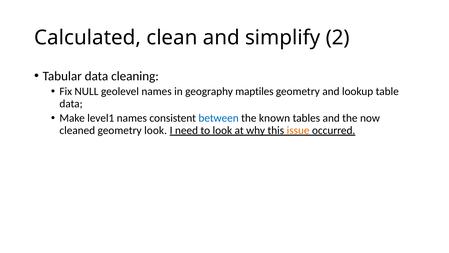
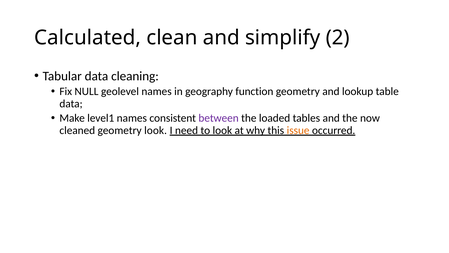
maptiles: maptiles -> function
between colour: blue -> purple
known: known -> loaded
